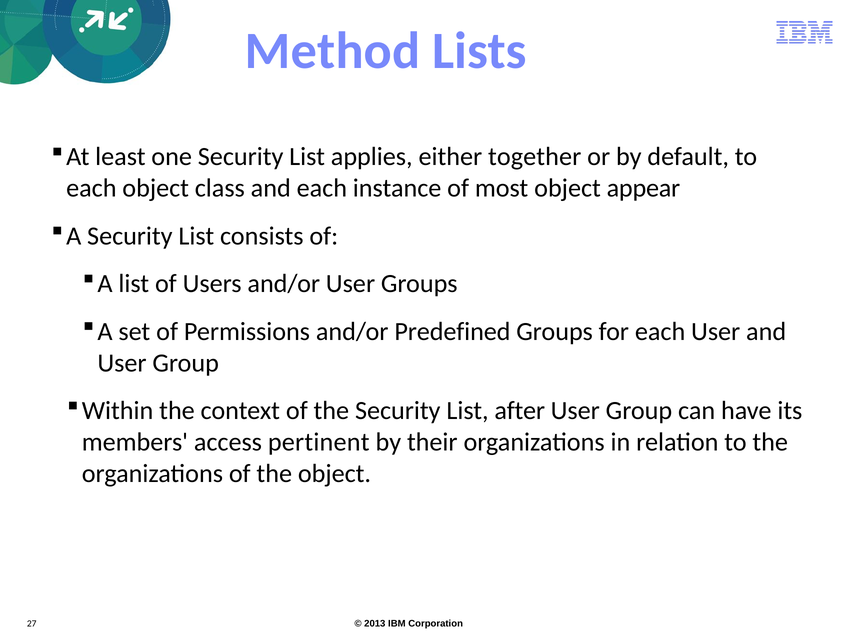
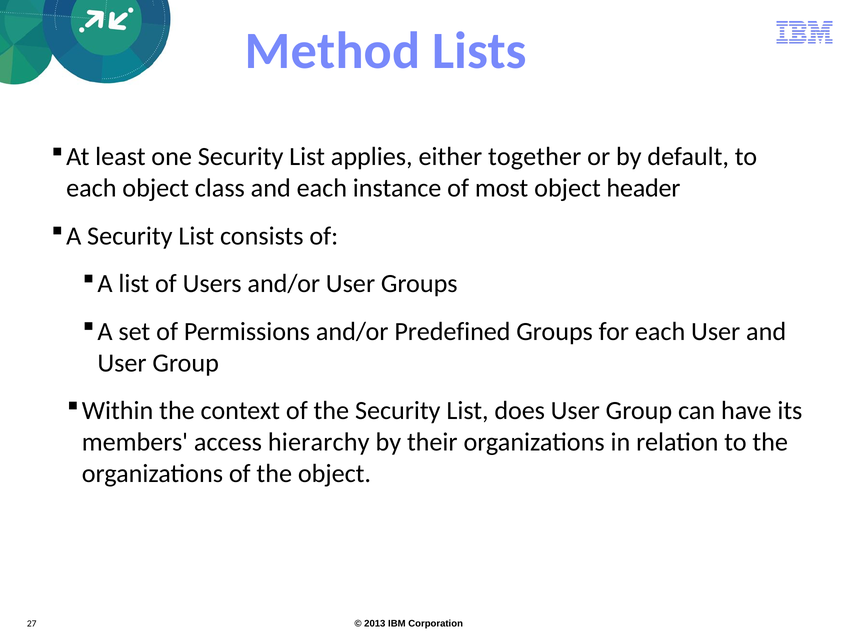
appear: appear -> header
after: after -> does
pertinent: pertinent -> hierarchy
